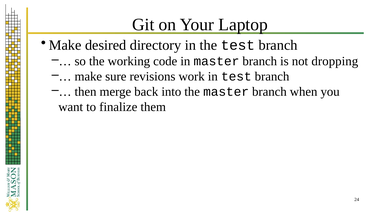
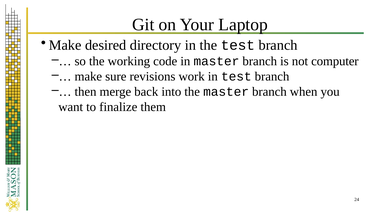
dropping: dropping -> computer
